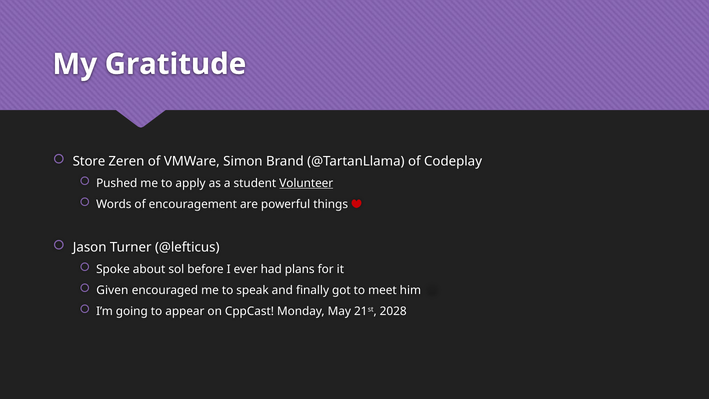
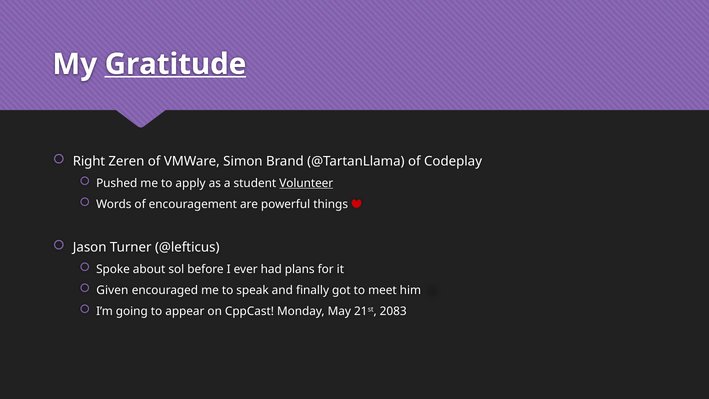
Gratitude underline: none -> present
Store: Store -> Right
2028: 2028 -> 2083
